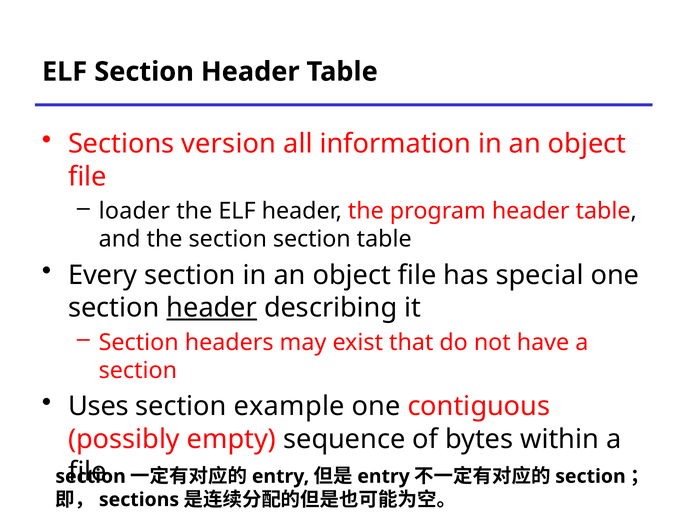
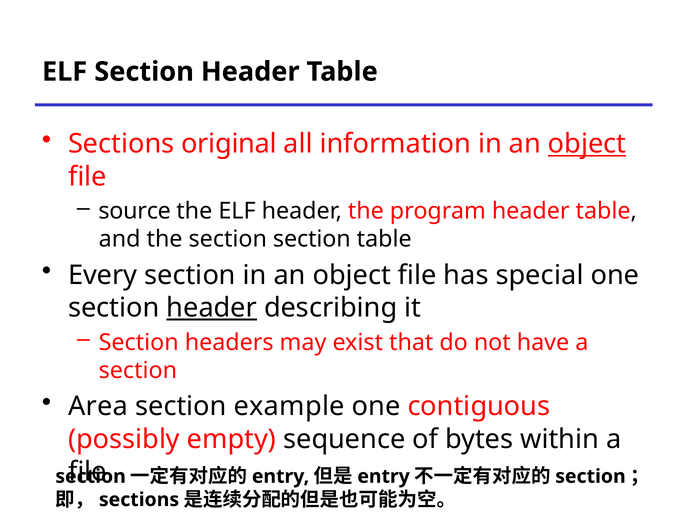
version: version -> original
object at (587, 144) underline: none -> present
loader: loader -> source
Uses: Uses -> Area
